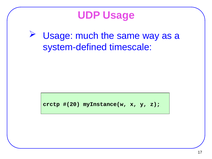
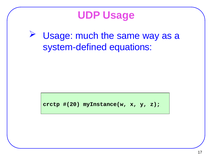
timescale: timescale -> equations
